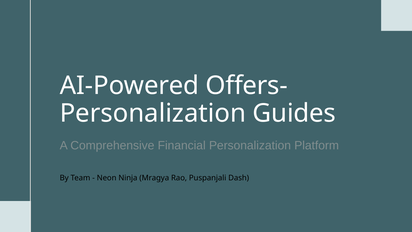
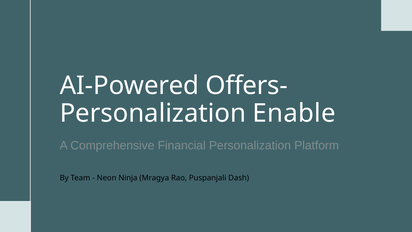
Guides: Guides -> Enable
